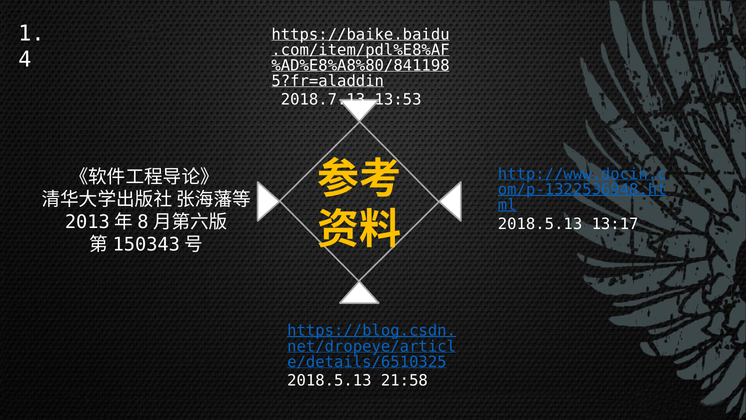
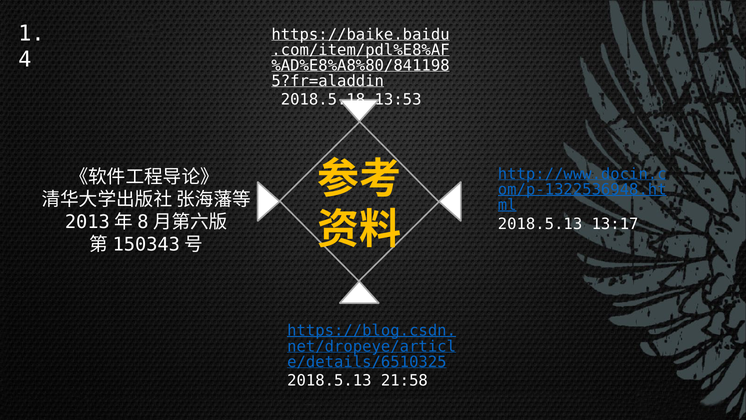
2018.7.13: 2018.7.13 -> 2018.5.18
